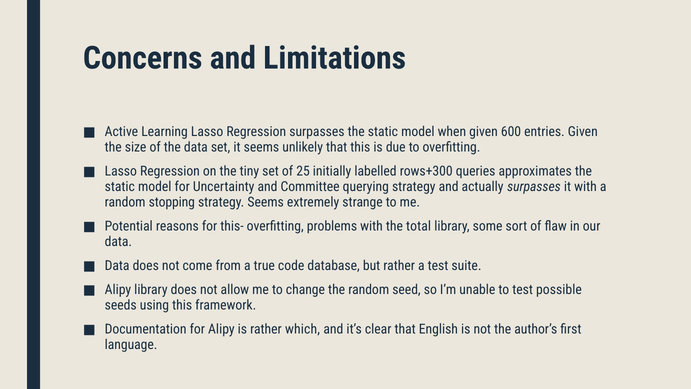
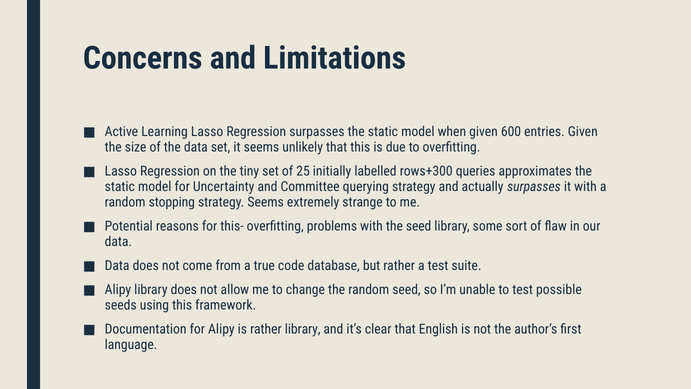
the total: total -> seed
rather which: which -> library
